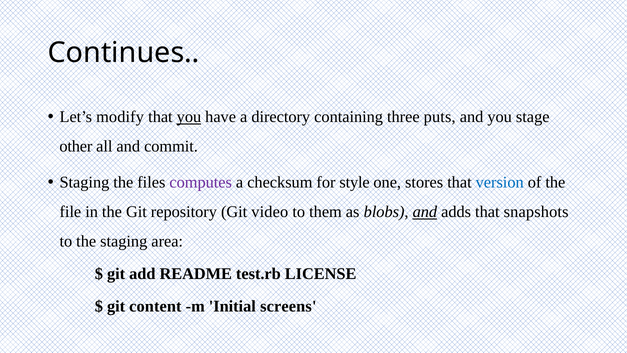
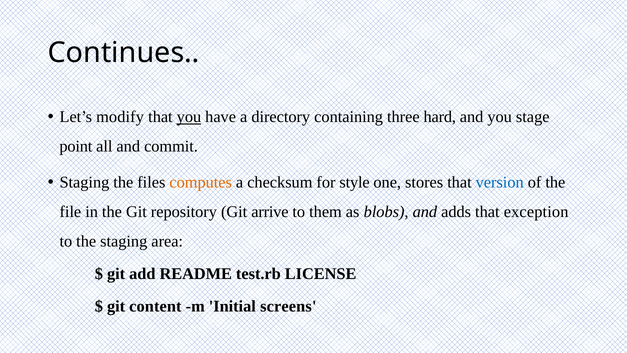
puts: puts -> hard
other: other -> point
computes colour: purple -> orange
video: video -> arrive
and at (425, 212) underline: present -> none
snapshots: snapshots -> exception
